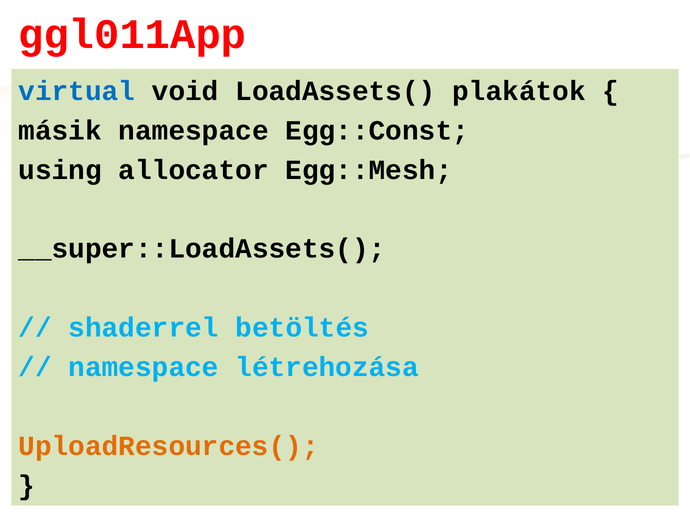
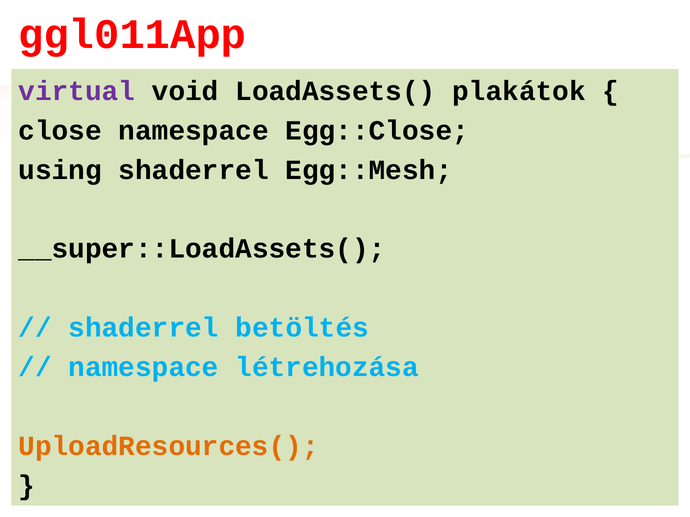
virtual colour: blue -> purple
másik: másik -> close
Egg::Const: Egg::Const -> Egg::Close
using allocator: allocator -> shaderrel
